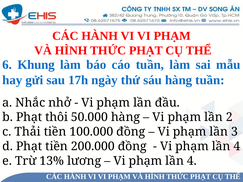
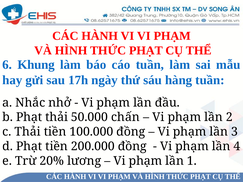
Phạt thôi: thôi -> thải
50.000 hàng: hàng -> chấn
13%: 13% -> 20%
4 at (192, 161): 4 -> 1
